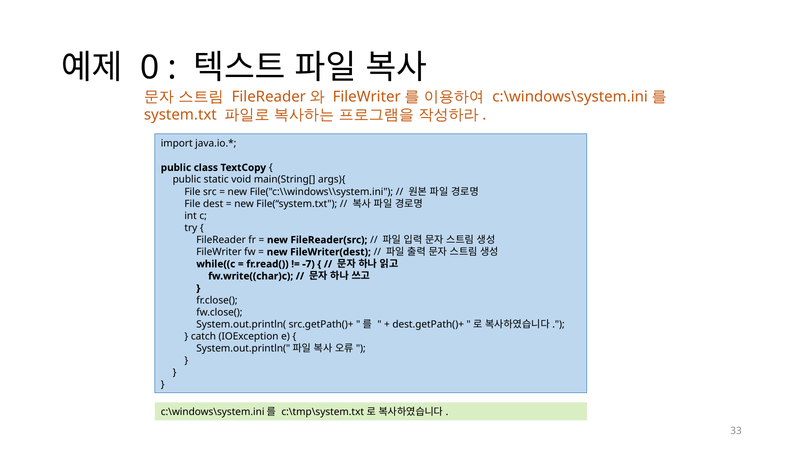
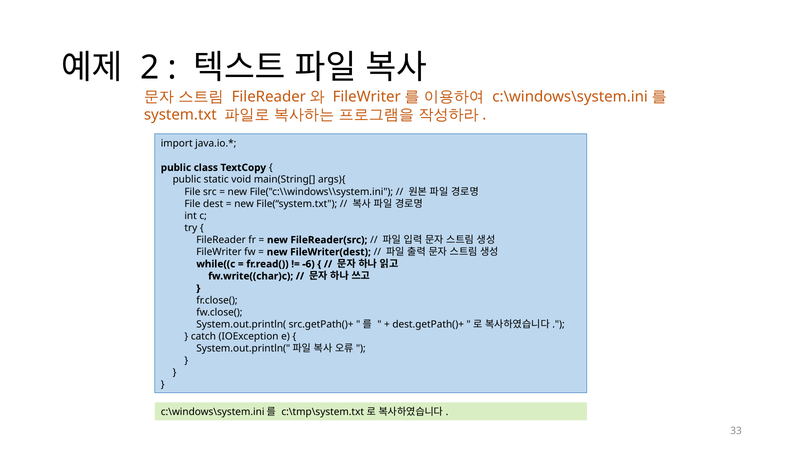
0: 0 -> 2
-7: -7 -> -6
